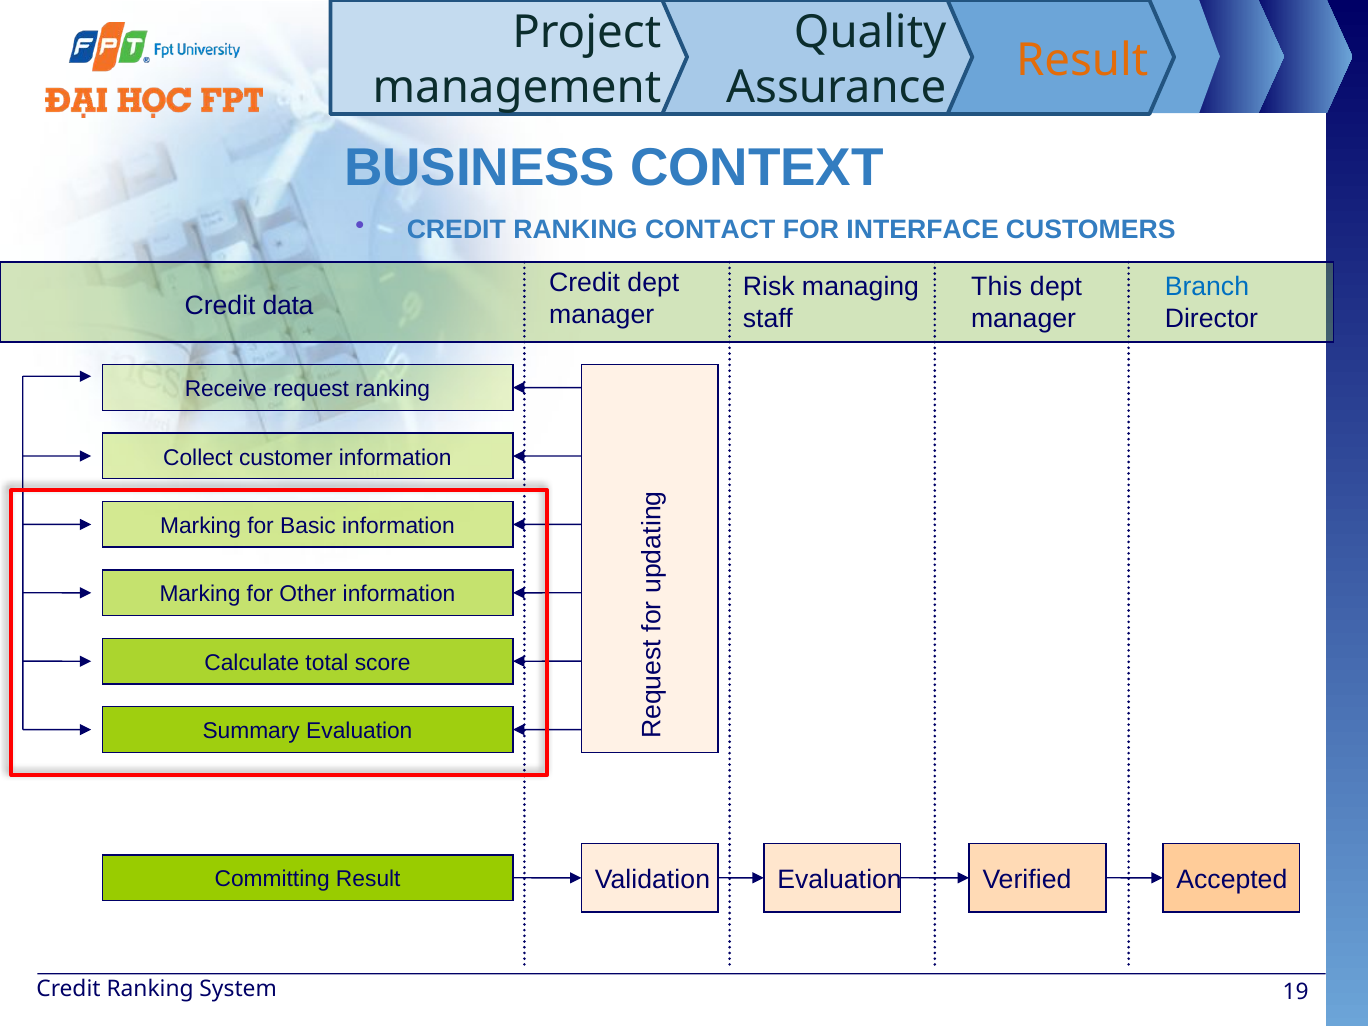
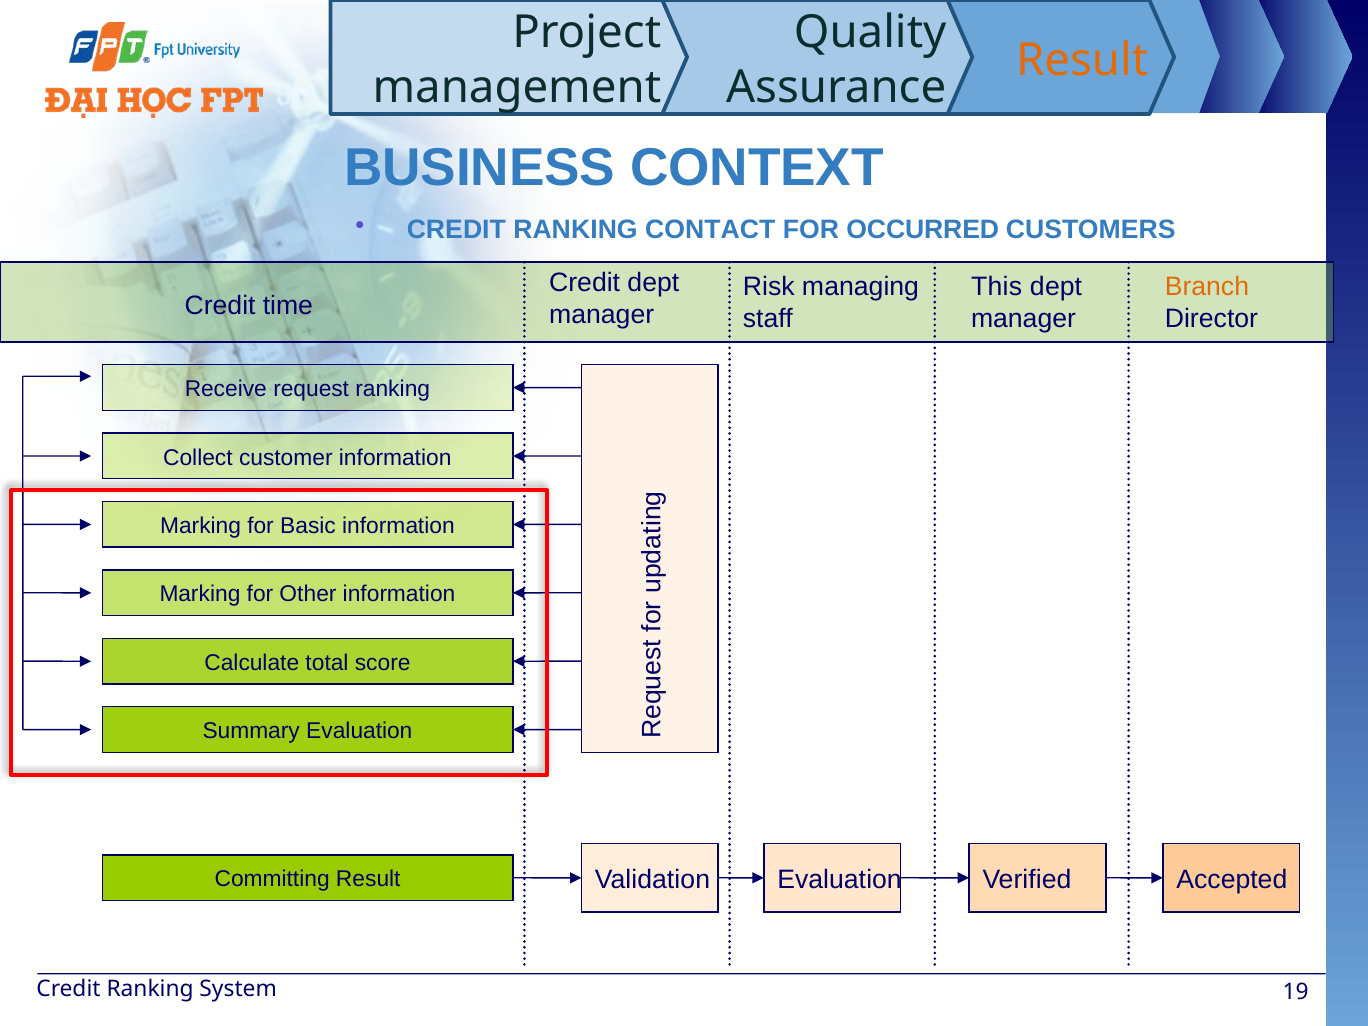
INTERFACE: INTERFACE -> OCCURRED
Branch colour: blue -> orange
data: data -> time
